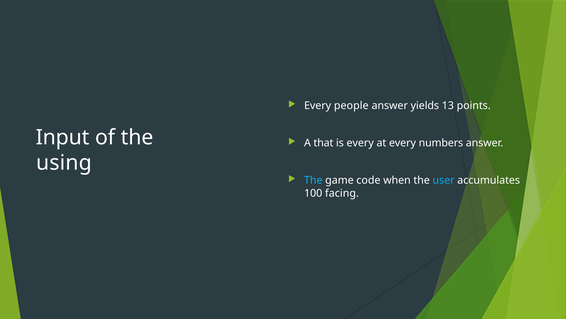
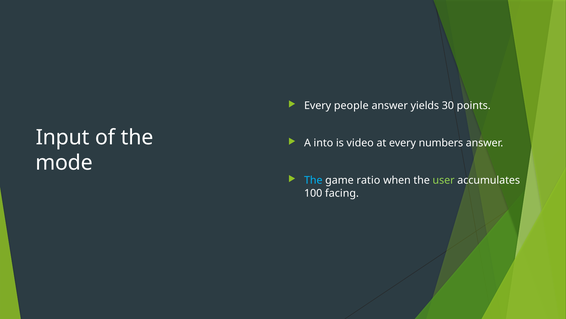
13: 13 -> 30
that: that -> into
is every: every -> video
using: using -> mode
code: code -> ratio
user colour: light blue -> light green
